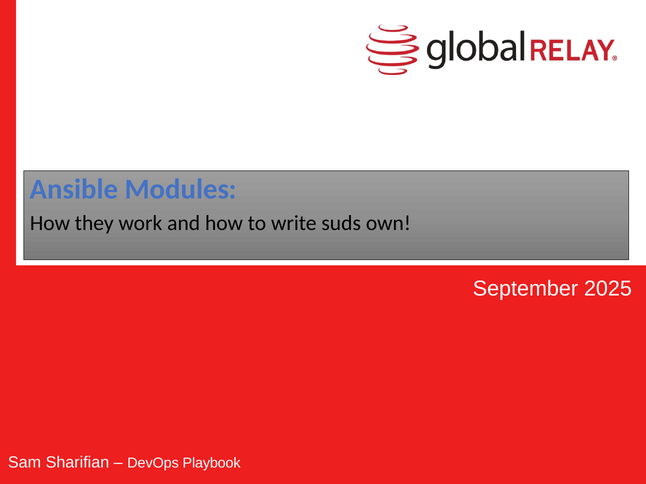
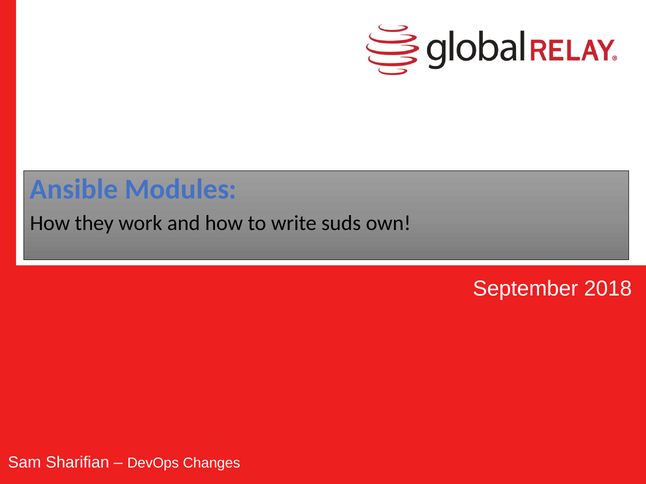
2025: 2025 -> 2018
Playbook: Playbook -> Changes
